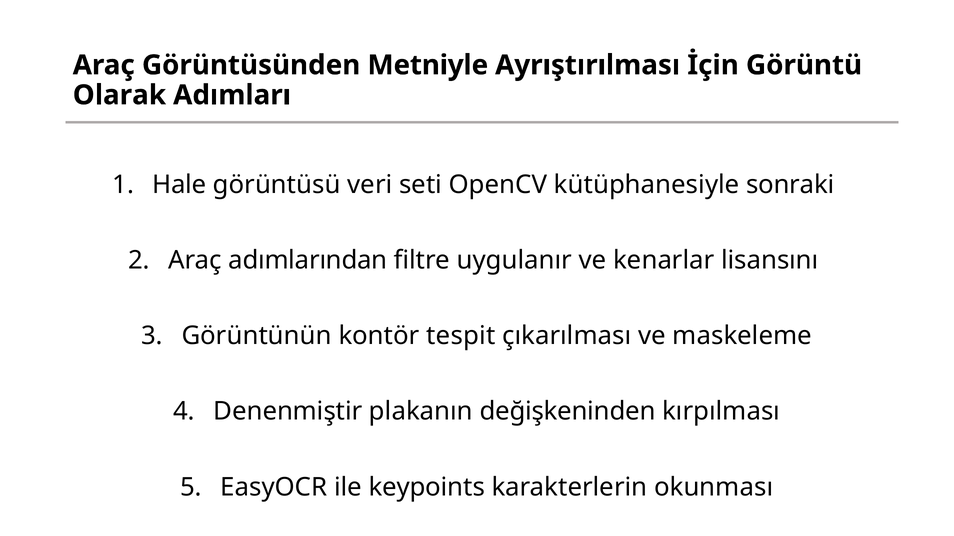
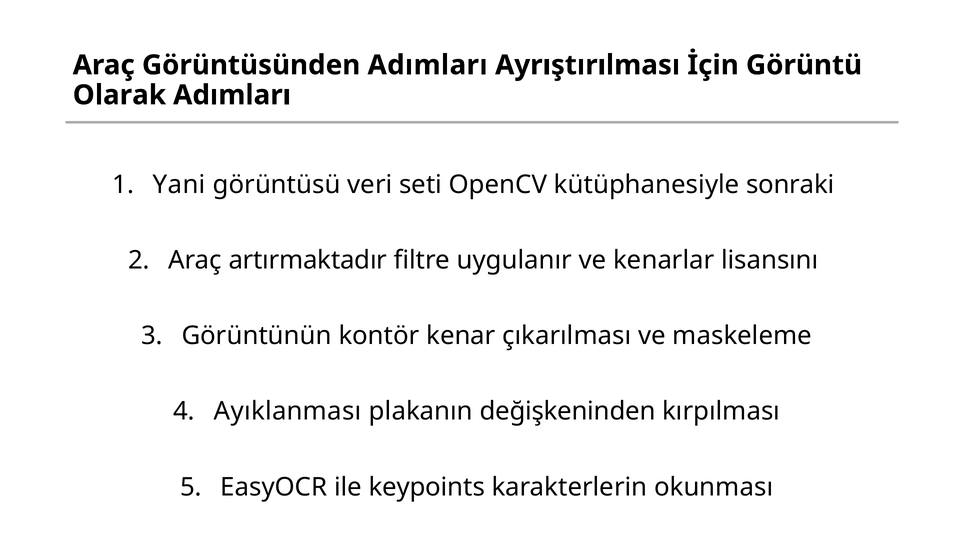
Görüntüsünden Metniyle: Metniyle -> Adımları
Hale: Hale -> Yani
adımlarından: adımlarından -> artırmaktadır
tespit: tespit -> kenar
Denenmiştir: Denenmiştir -> Ayıklanması
